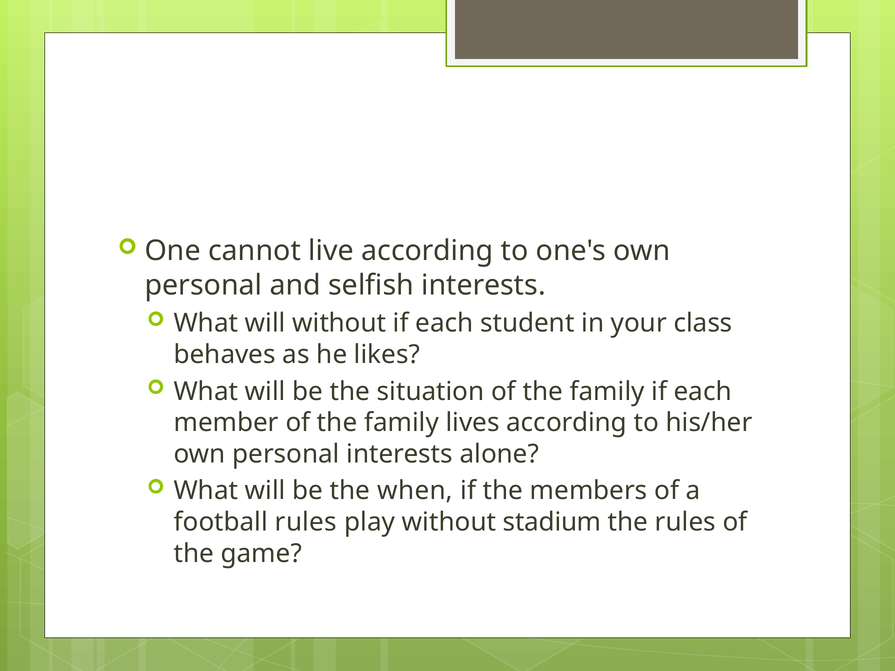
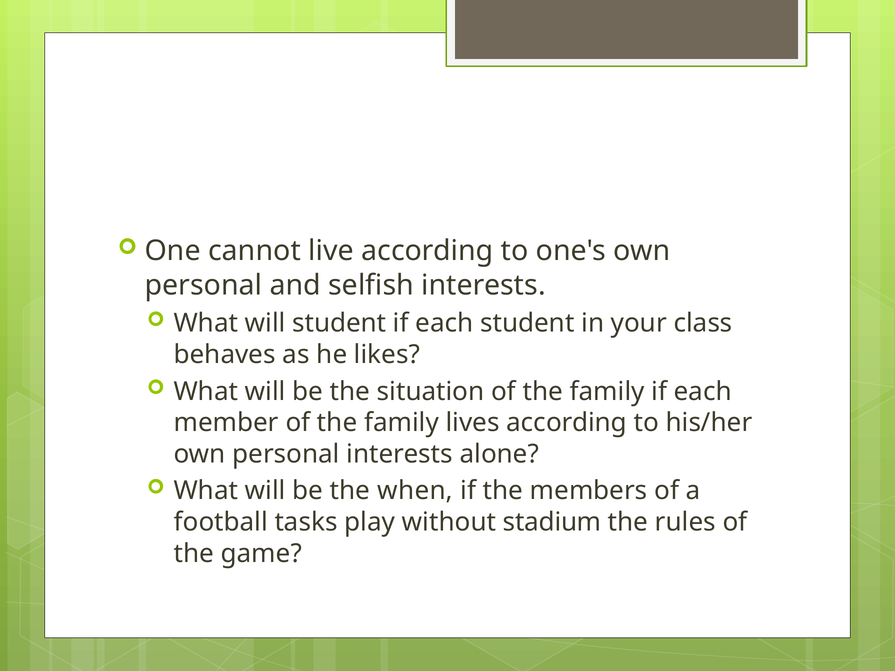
will without: without -> student
football rules: rules -> tasks
